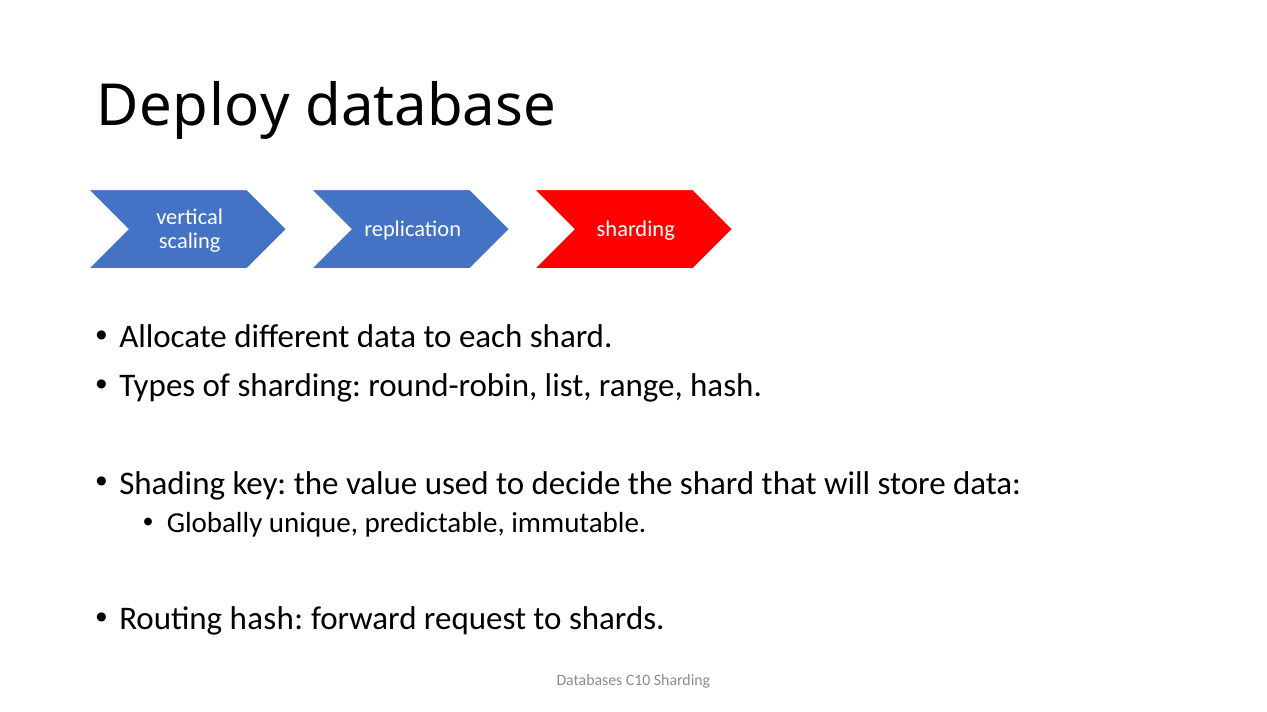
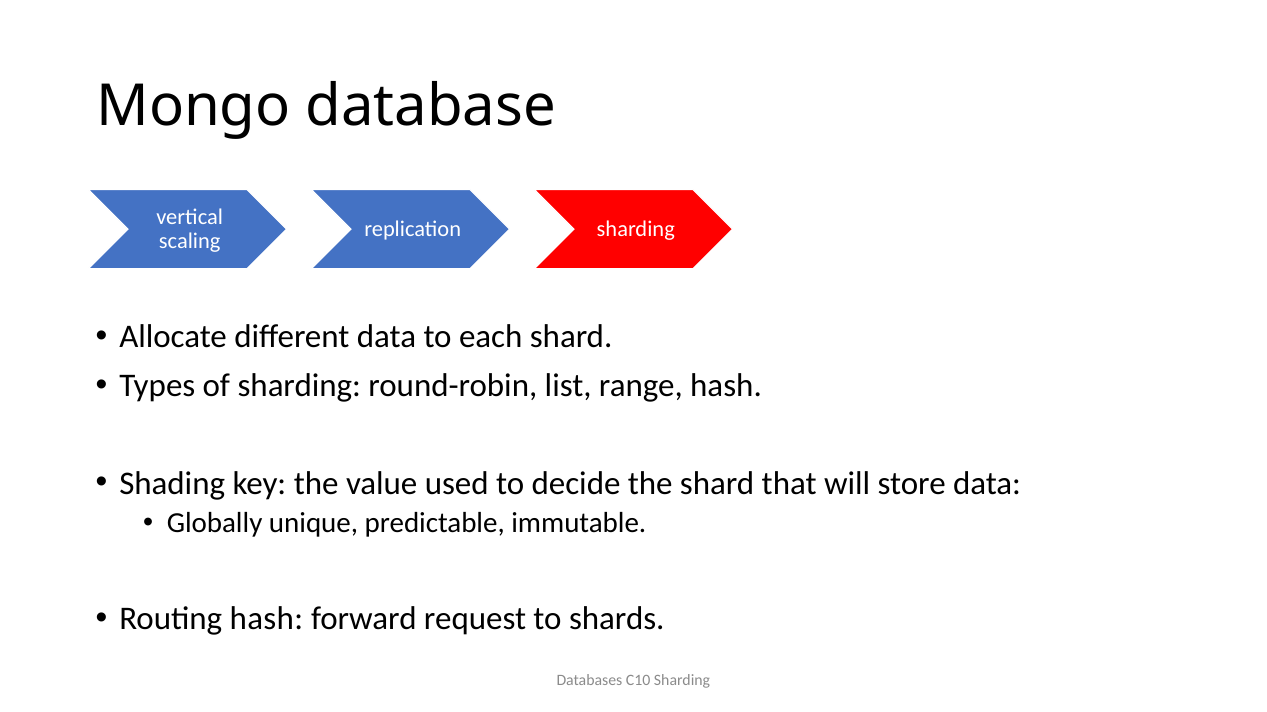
Deploy: Deploy -> Mongo
